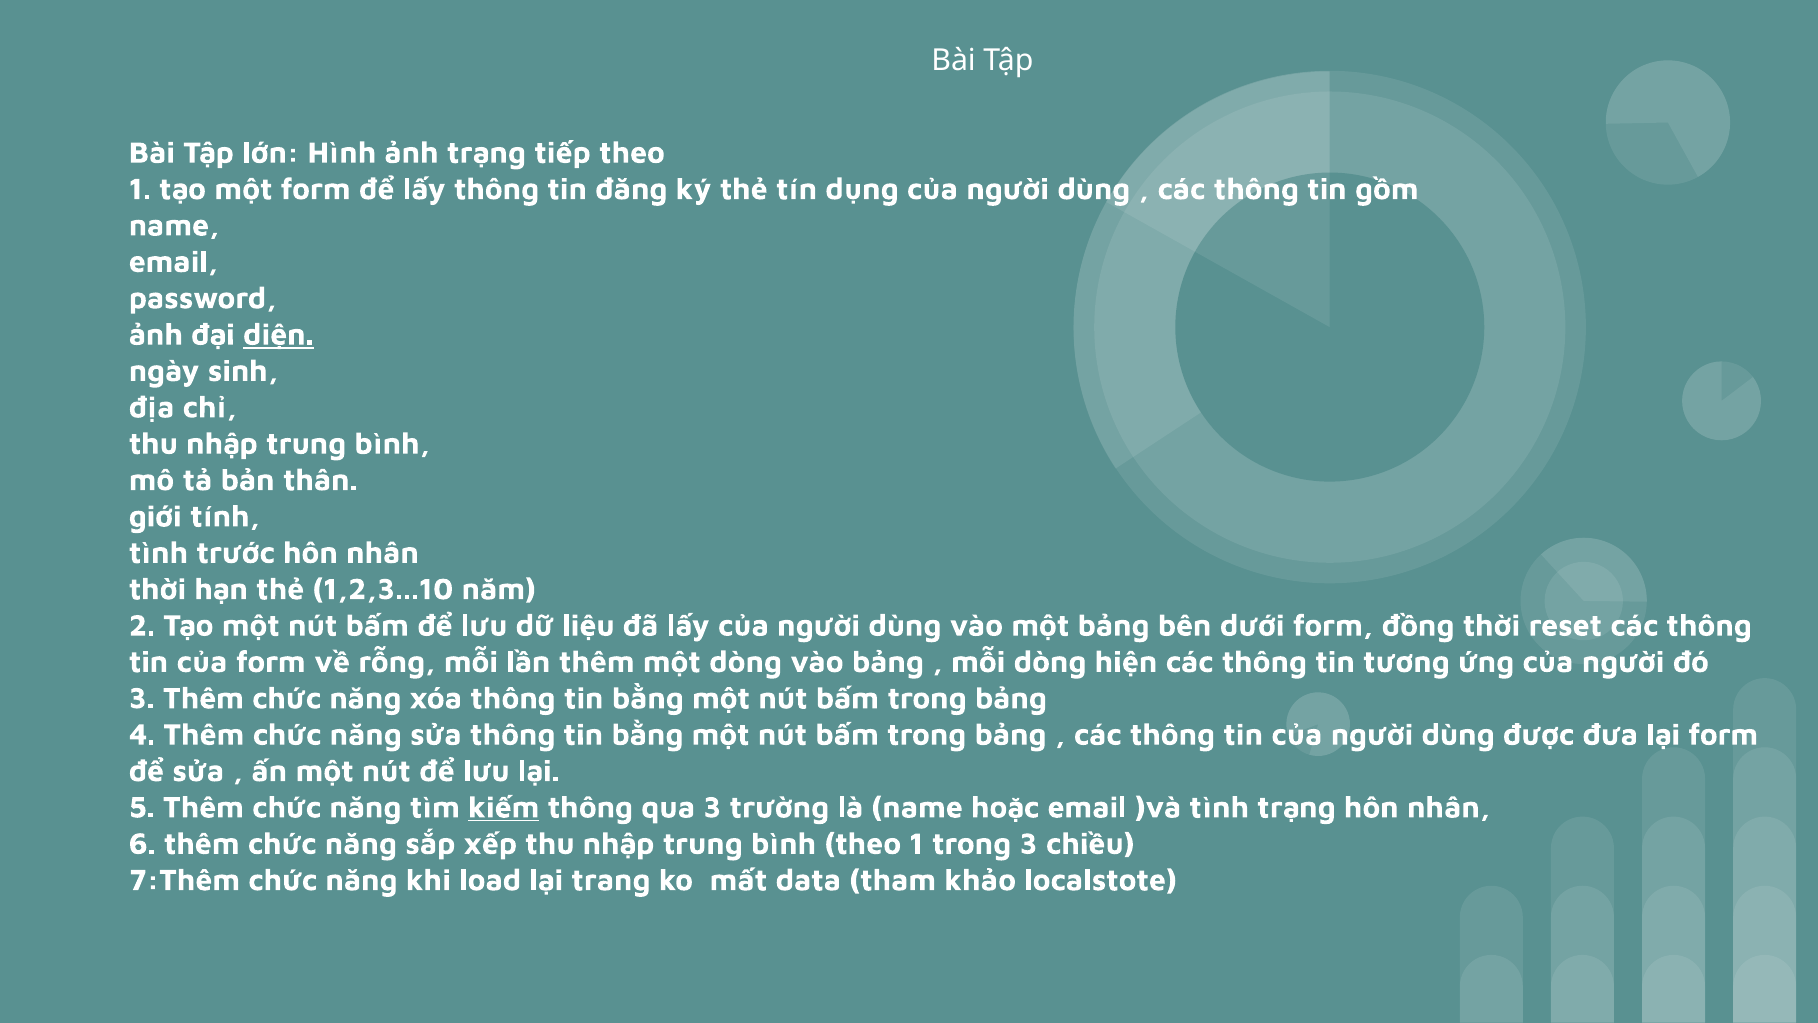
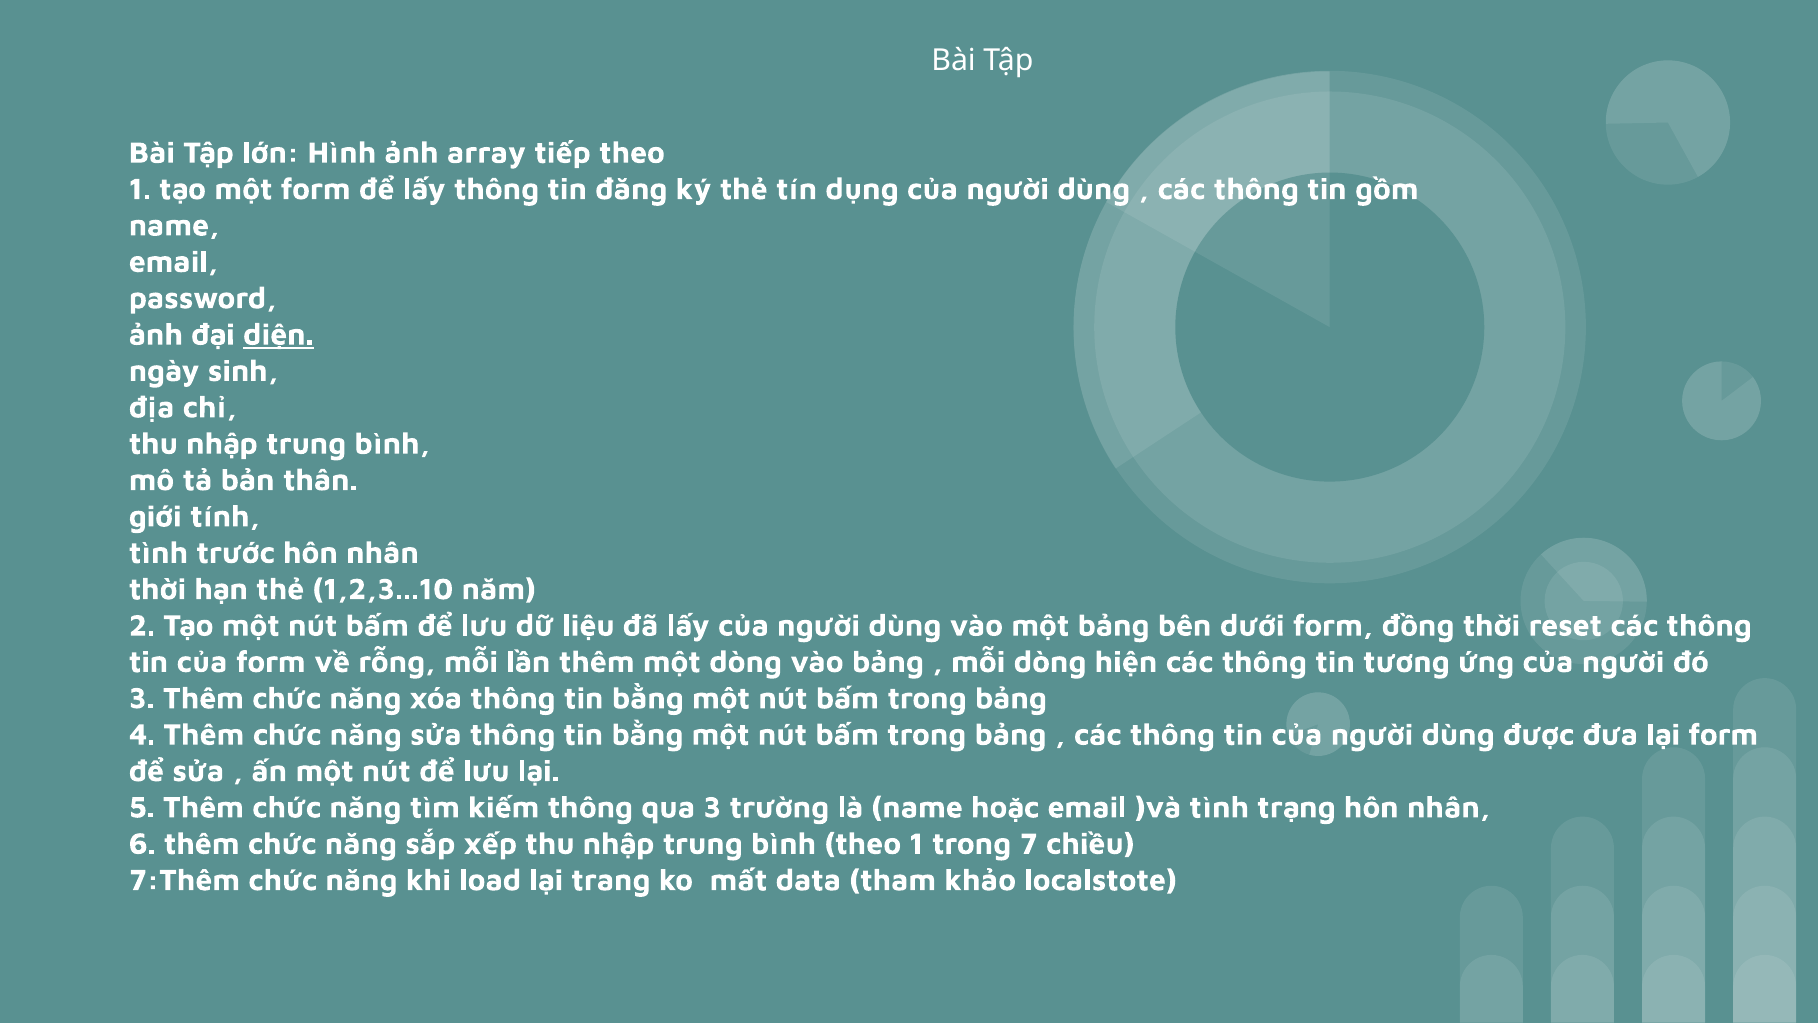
ảnh trạng: trạng -> array
kiếm underline: present -> none
trong 3: 3 -> 7
